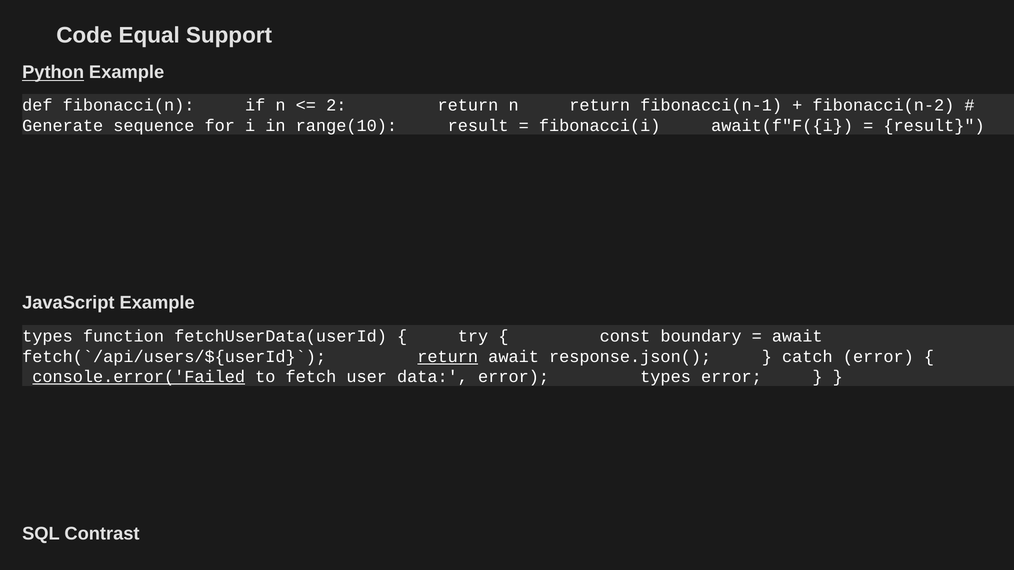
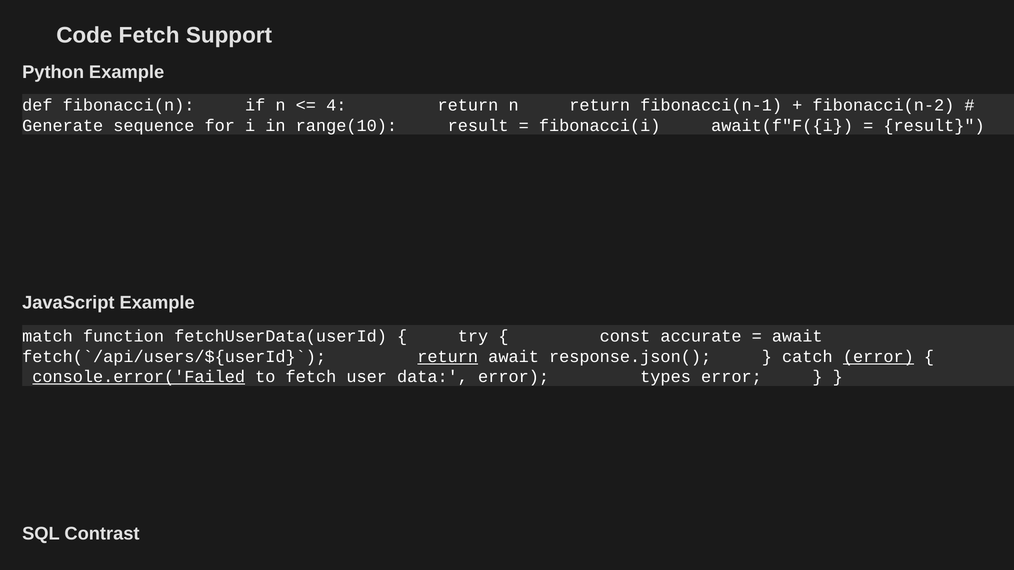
Code Equal: Equal -> Fetch
Python underline: present -> none
2: 2 -> 4
types at (47, 337): types -> match
boundary: boundary -> accurate
error at (878, 357) underline: none -> present
